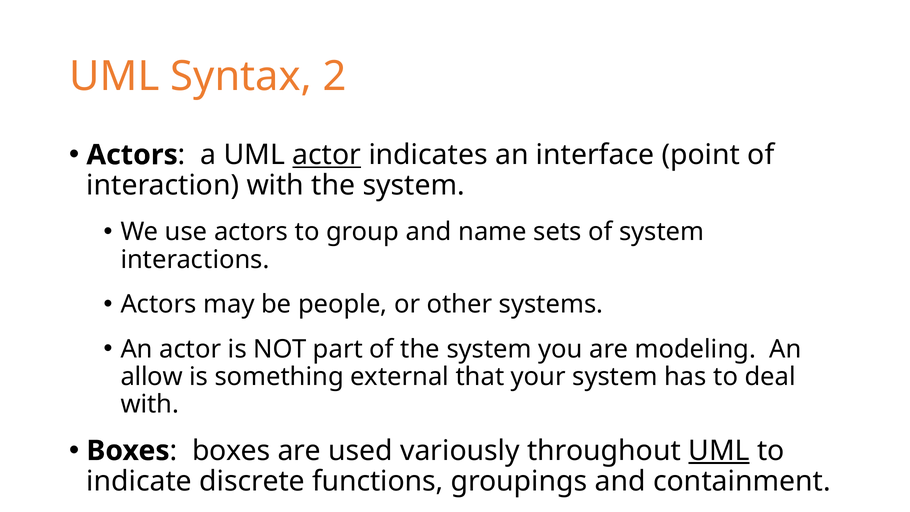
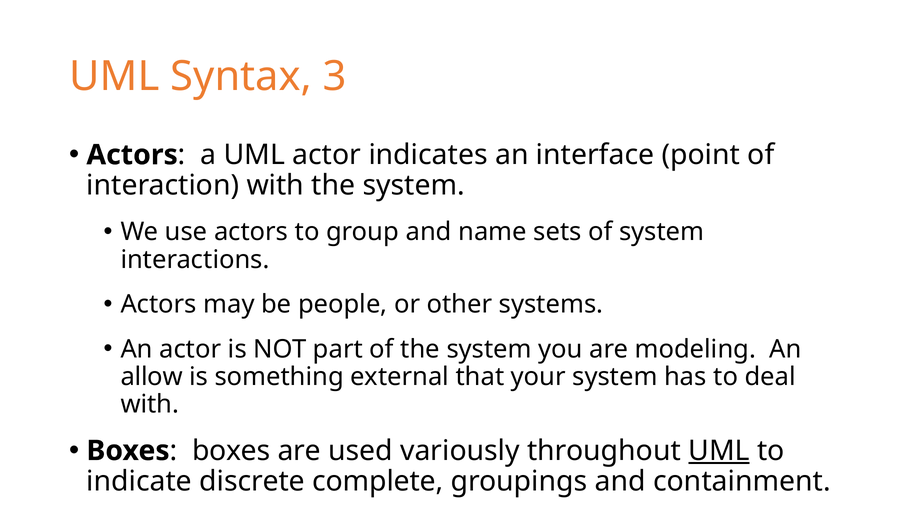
2: 2 -> 3
actor at (327, 155) underline: present -> none
functions: functions -> complete
